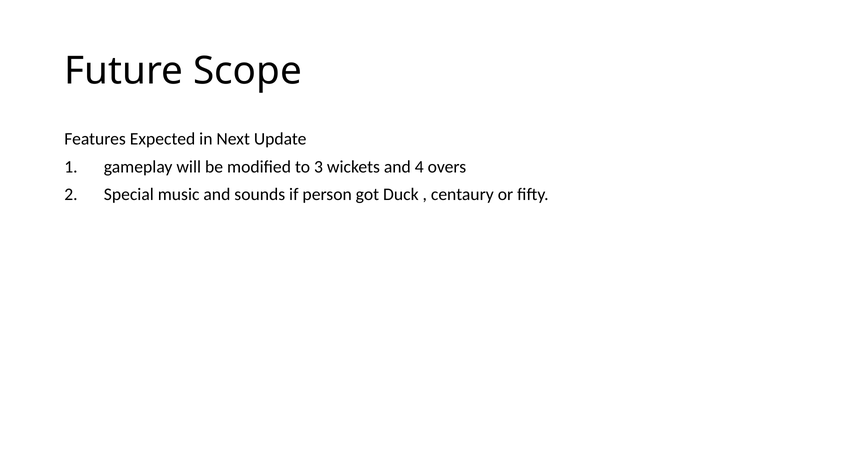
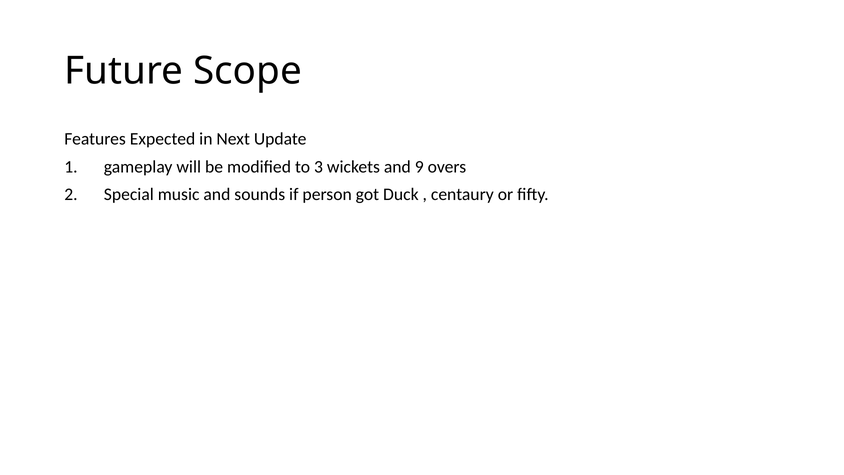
4: 4 -> 9
